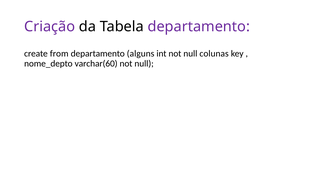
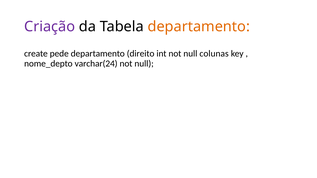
departamento at (199, 27) colour: purple -> orange
from: from -> pede
alguns: alguns -> direito
varchar(60: varchar(60 -> varchar(24
